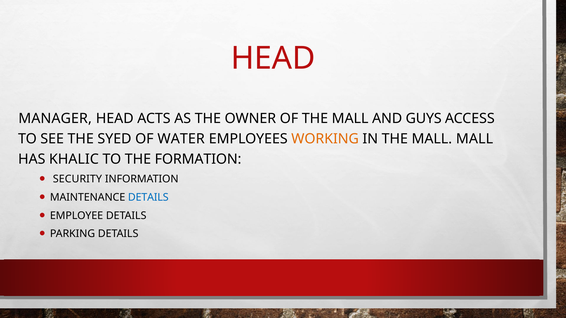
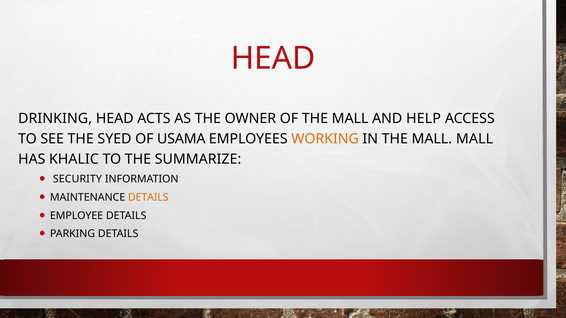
MANAGER: MANAGER -> DRINKING
GUYS: GUYS -> HELP
WATER: WATER -> USAMA
FORMATION: FORMATION -> SUMMARIZE
DETAILS at (148, 198) colour: blue -> orange
